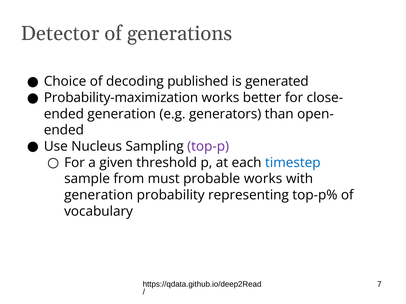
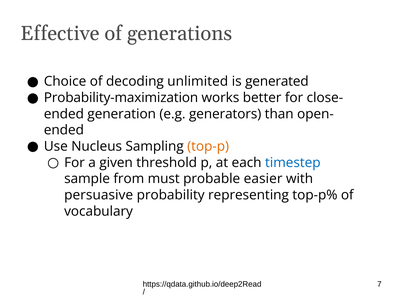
Detector: Detector -> Effective
published: published -> unlimited
top-p colour: purple -> orange
probable works: works -> easier
generation at (99, 195): generation -> persuasive
